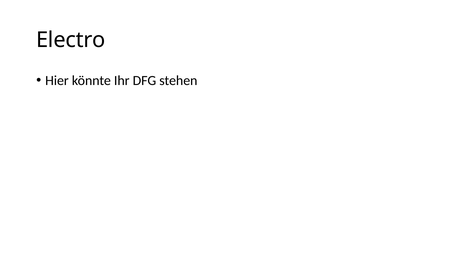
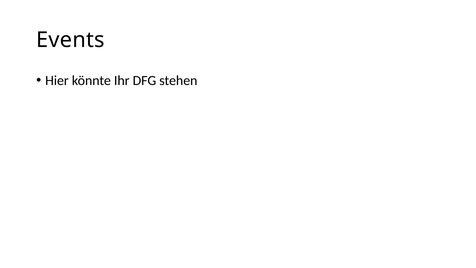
Electro: Electro -> Events
